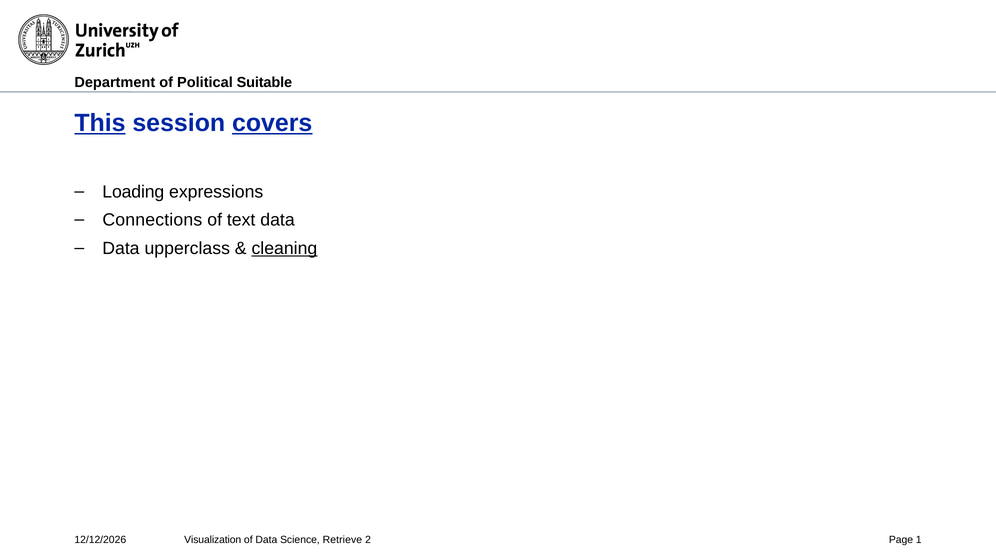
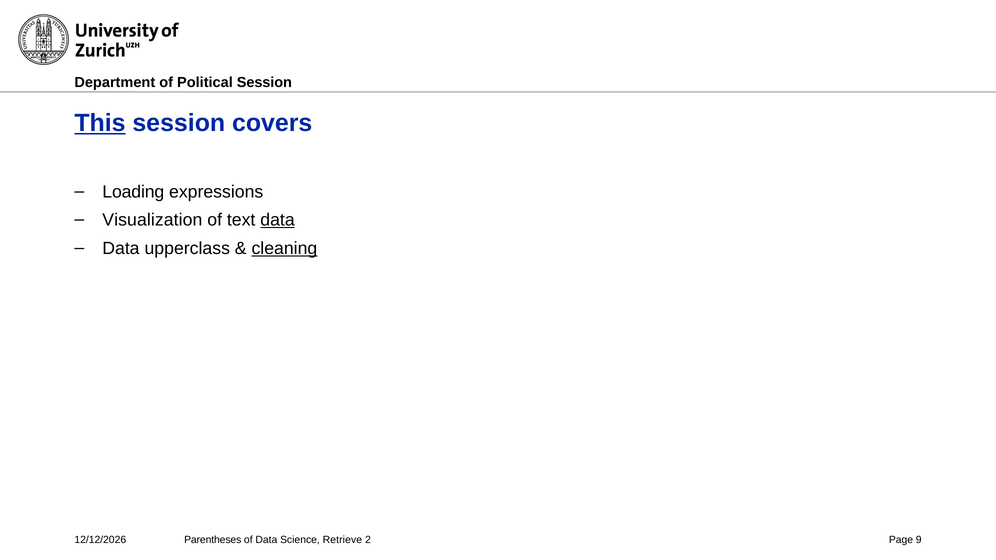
Suitable at (264, 82): Suitable -> Session
covers underline: present -> none
Connections: Connections -> Visualization
data at (278, 220) underline: none -> present
Visualization: Visualization -> Parentheses
1: 1 -> 9
